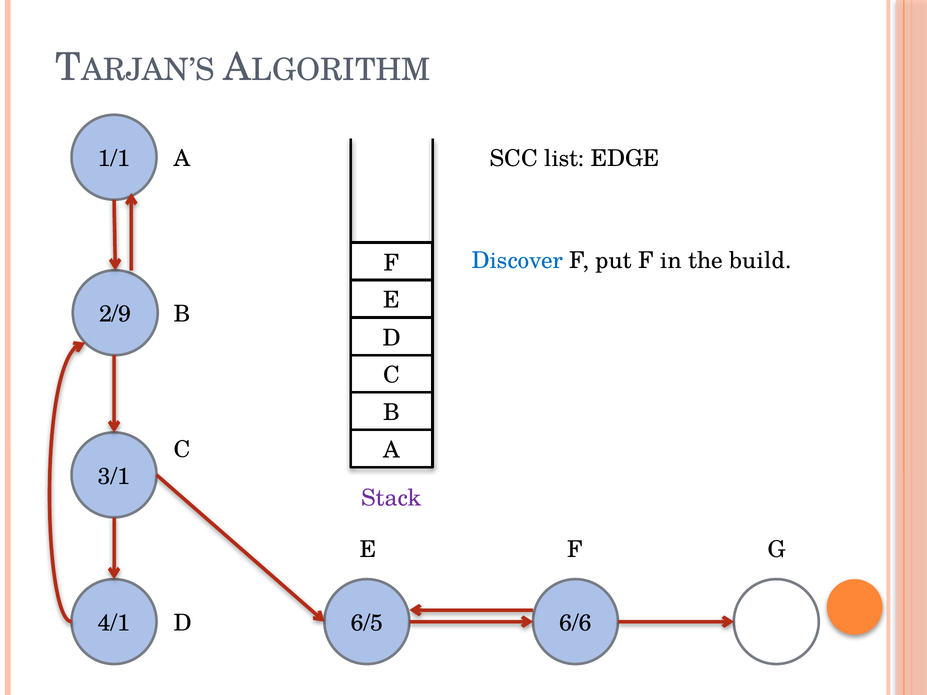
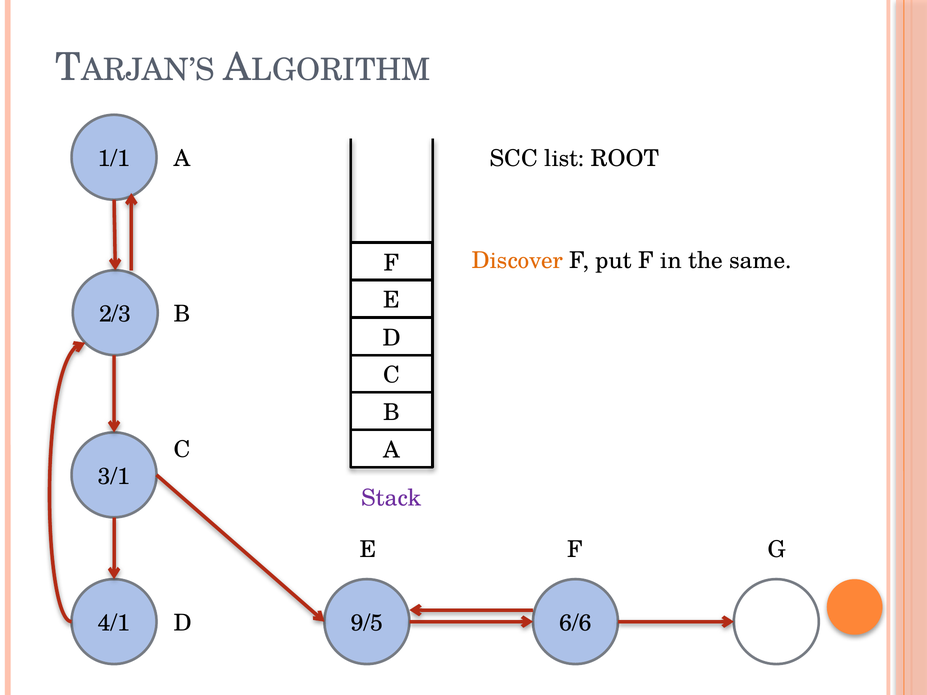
EDGE: EDGE -> ROOT
Discover colour: blue -> orange
build: build -> same
2/9: 2/9 -> 2/3
6/5: 6/5 -> 9/5
